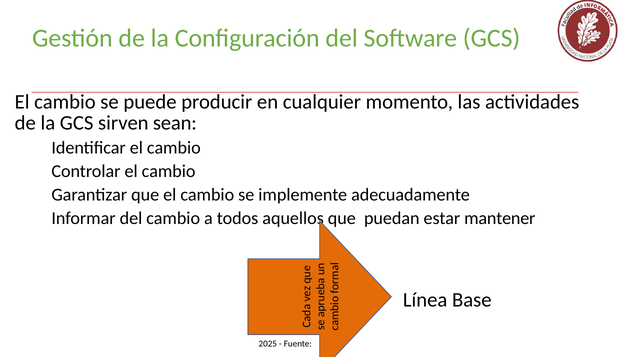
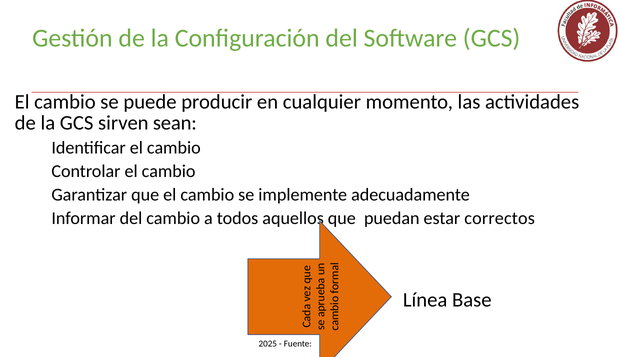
mantener: mantener -> correctos
